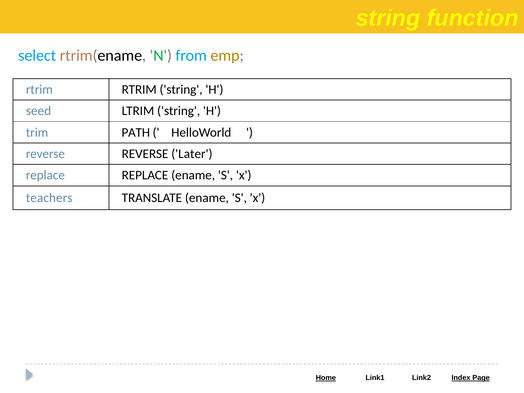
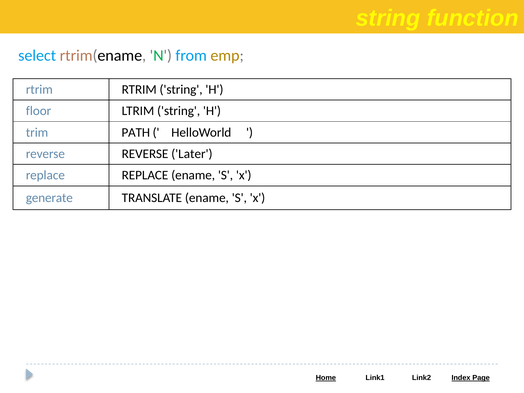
seed: seed -> floor
teachers: teachers -> generate
